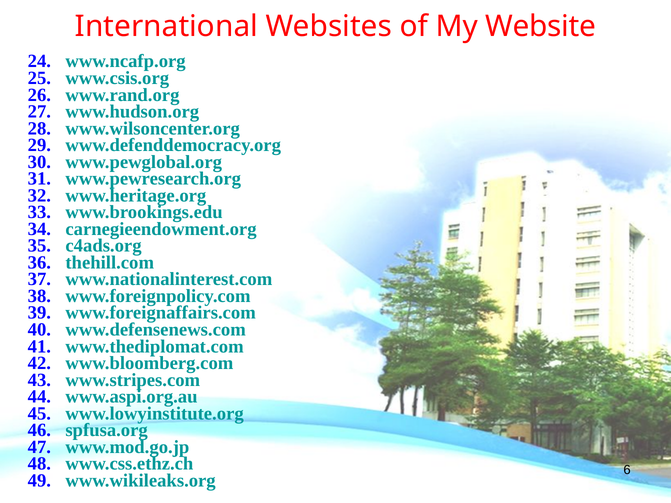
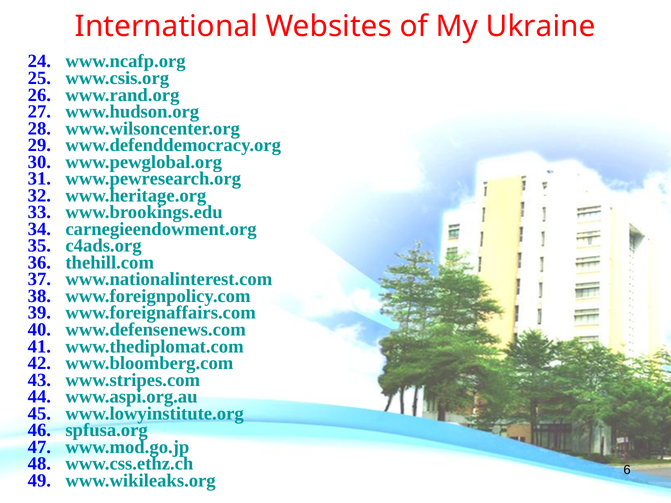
Website: Website -> Ukraine
